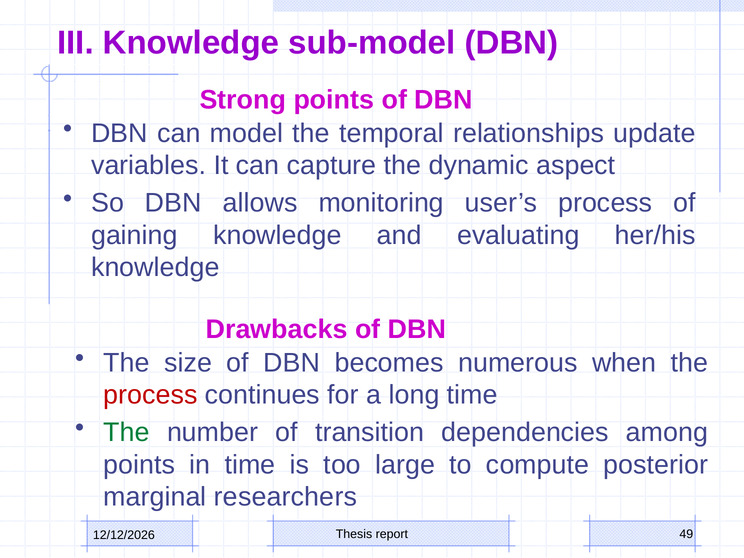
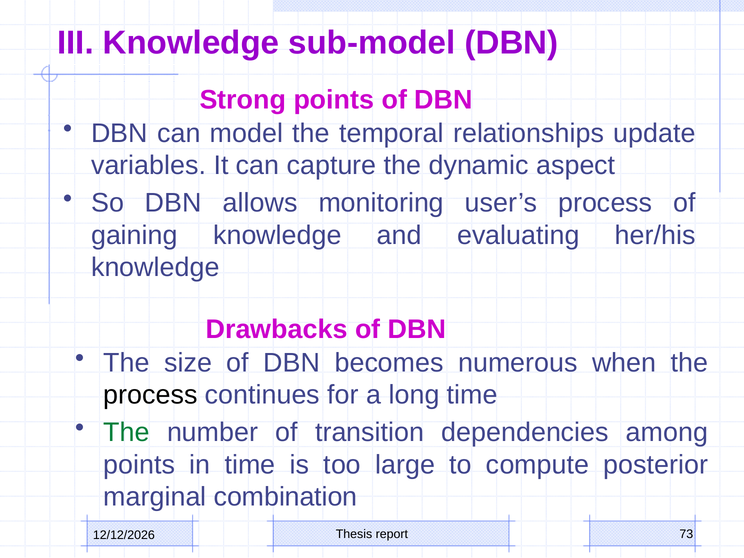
process at (150, 395) colour: red -> black
researchers: researchers -> combination
49: 49 -> 73
